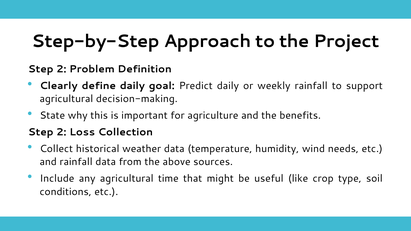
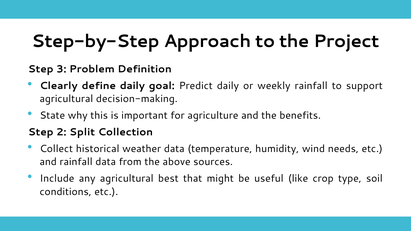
2 at (61, 69): 2 -> 3
Loss: Loss -> Split
time: time -> best
